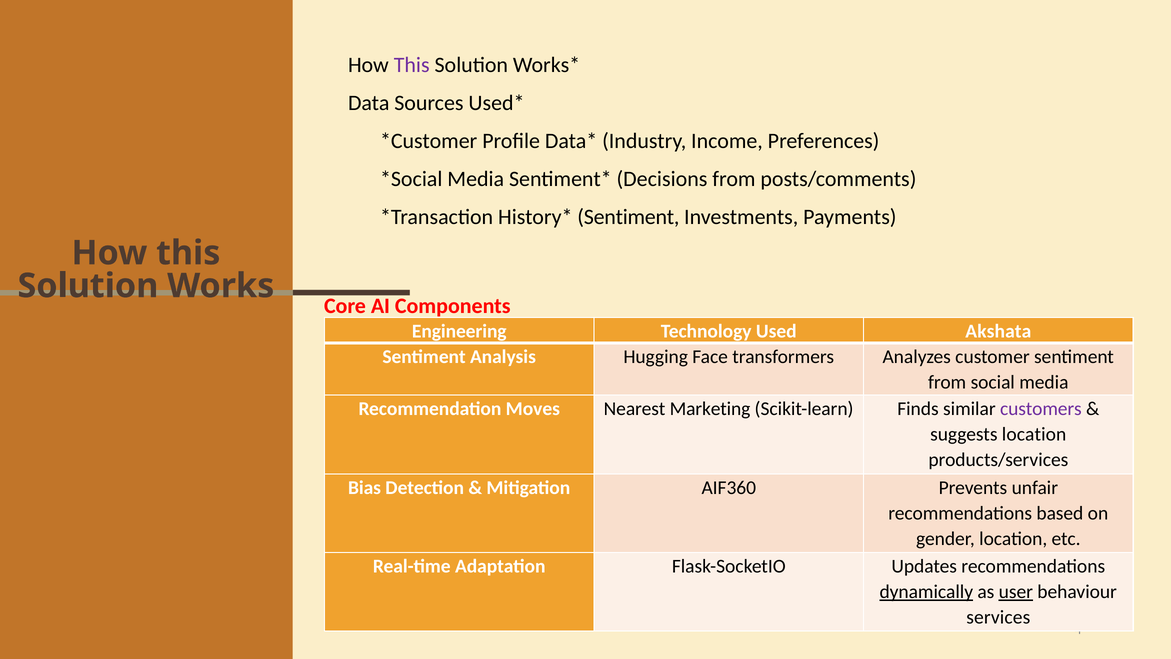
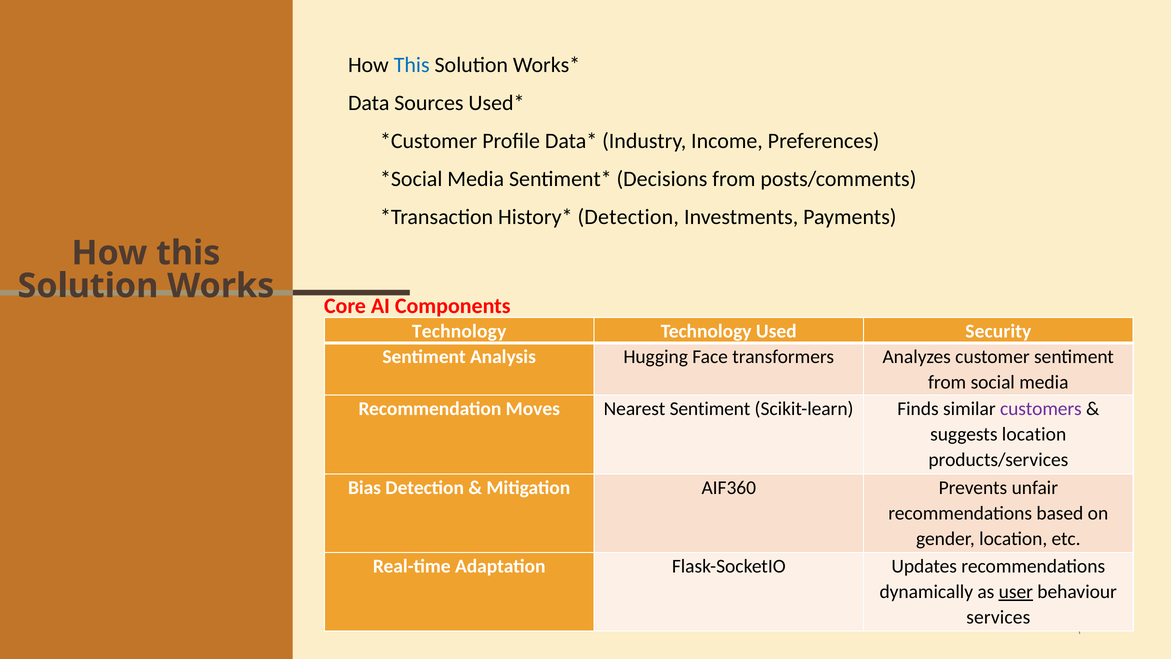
This at (412, 65) colour: purple -> blue
Sentiment at (628, 217): Sentiment -> Detection
Engineering at (459, 331): Engineering -> Technology
Akshata: Akshata -> Security
Nearest Marketing: Marketing -> Sentiment
dynamically underline: present -> none
